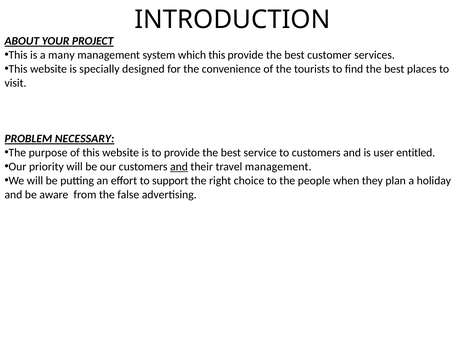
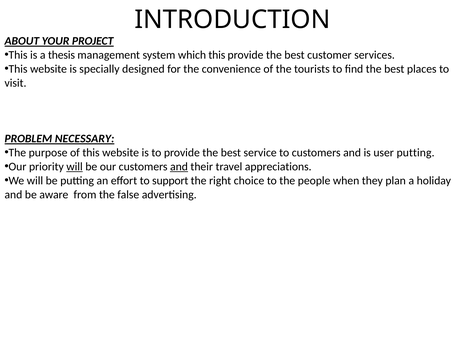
many: many -> thesis
user entitled: entitled -> putting
will at (75, 167) underline: none -> present
travel management: management -> appreciations
